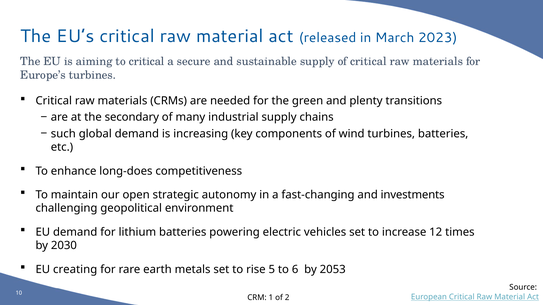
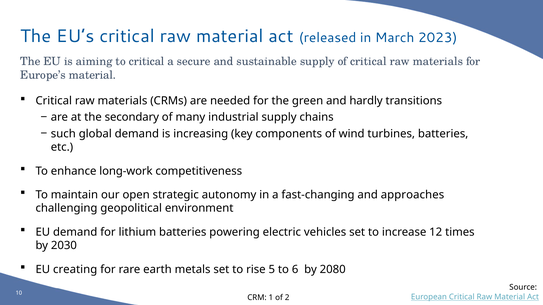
Europe’s turbines: turbines -> material
plenty: plenty -> hardly
long-does: long-does -> long-work
investments: investments -> approaches
2053: 2053 -> 2080
